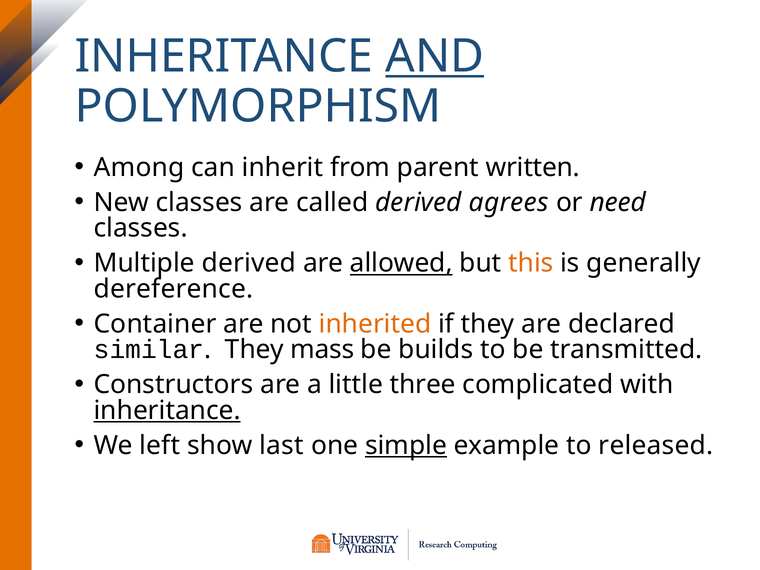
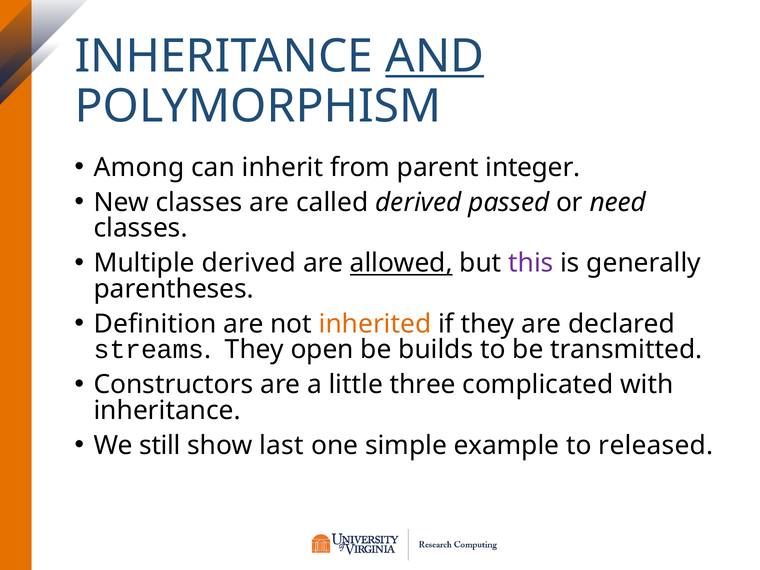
written: written -> integer
agrees: agrees -> passed
this colour: orange -> purple
dereference: dereference -> parentheses
Container: Container -> Definition
similar: similar -> streams
mass: mass -> open
inheritance at (167, 410) underline: present -> none
left: left -> still
simple underline: present -> none
